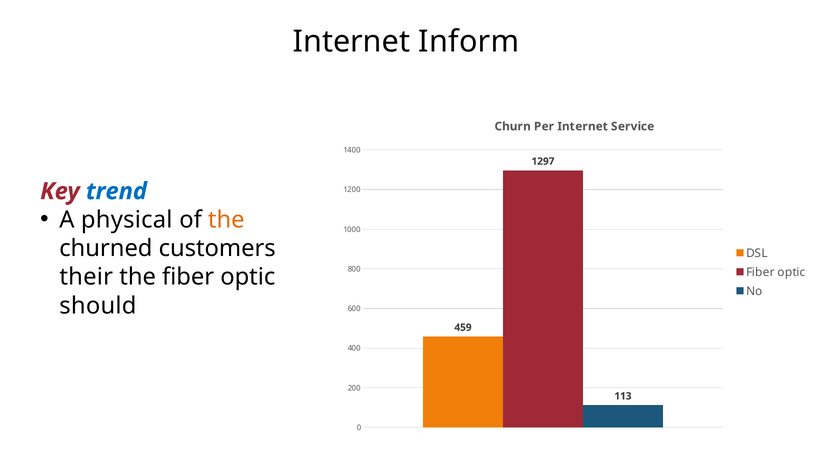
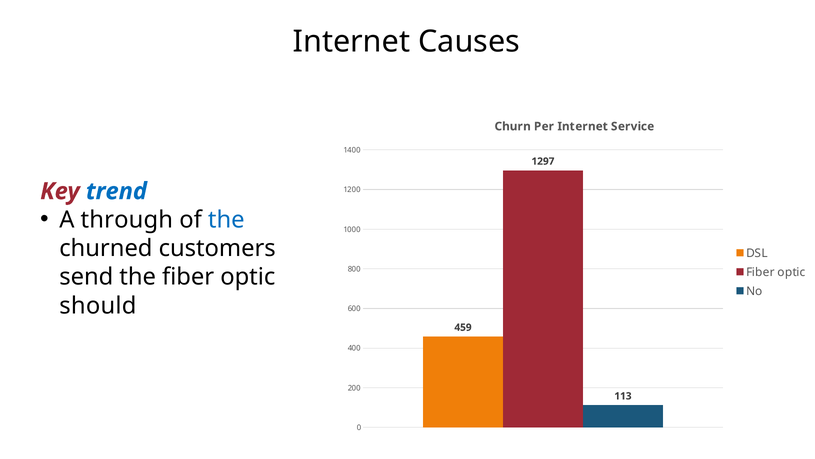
Inform: Inform -> Causes
physical: physical -> through
the at (226, 220) colour: orange -> blue
their: their -> send
